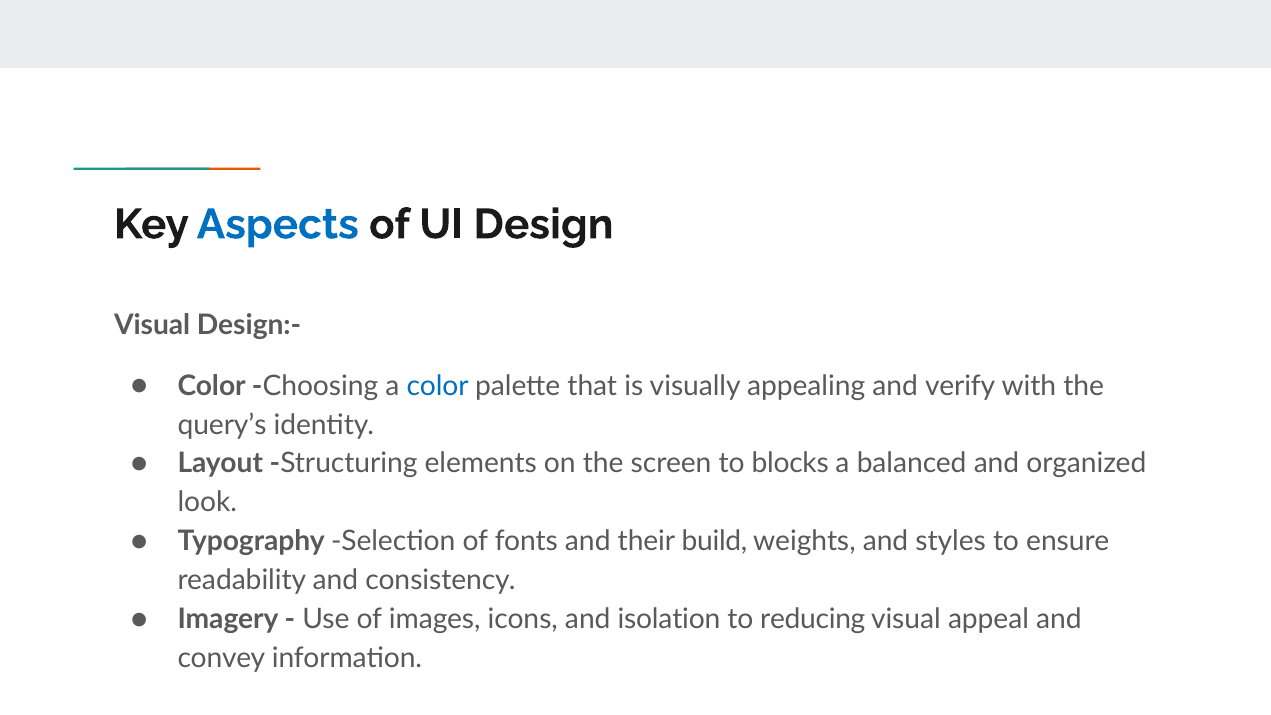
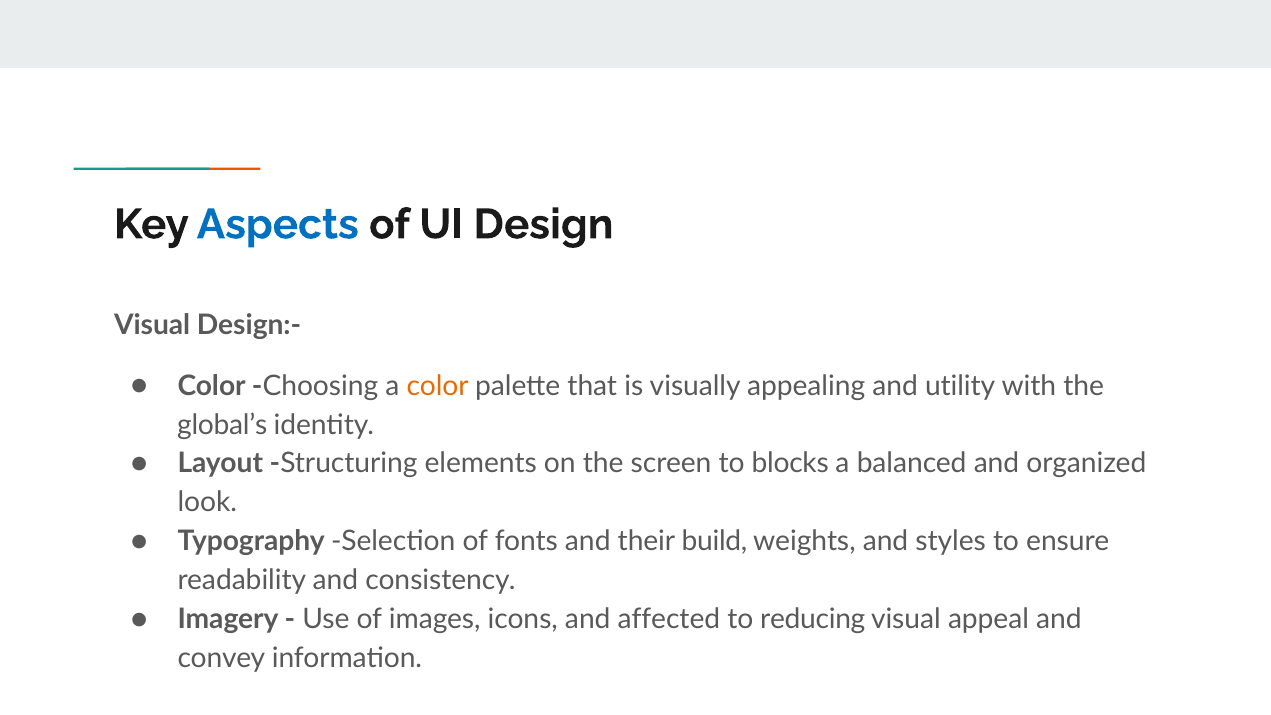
color at (438, 386) colour: blue -> orange
verify: verify -> utility
query’s: query’s -> global’s
isolation: isolation -> affected
